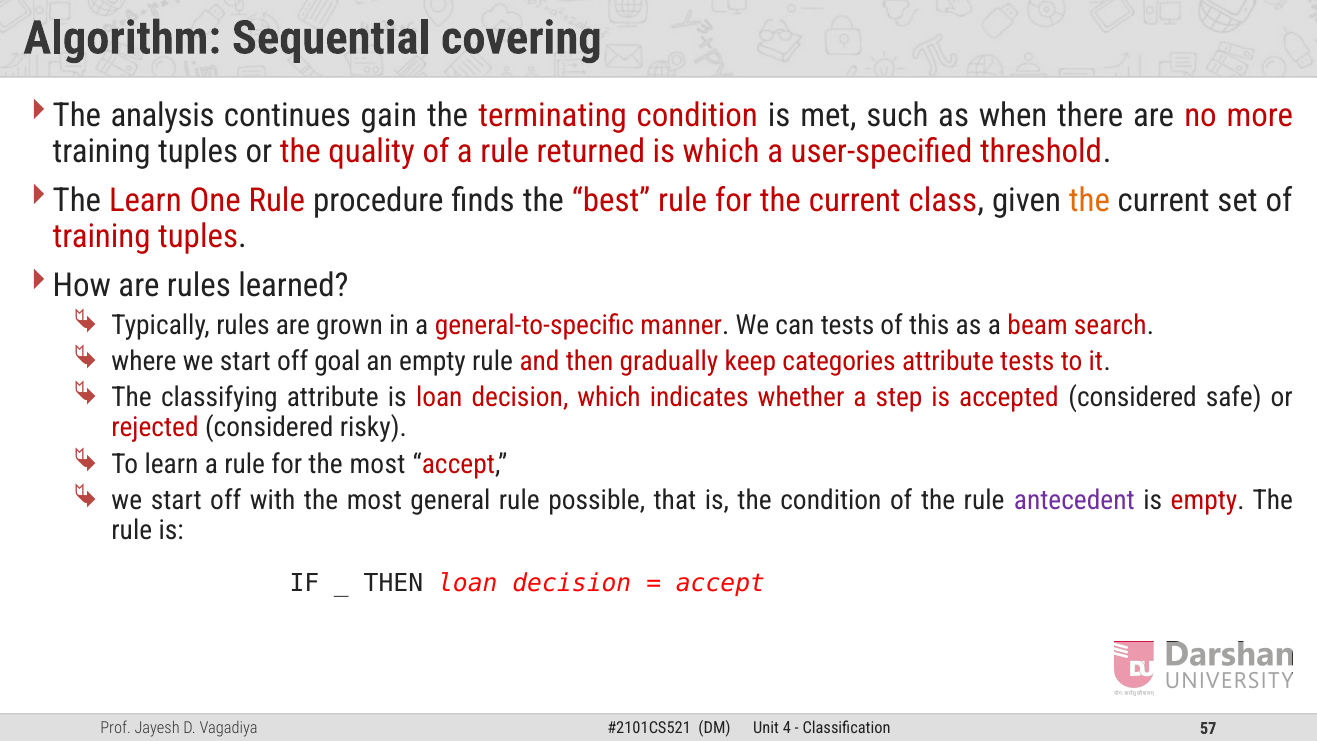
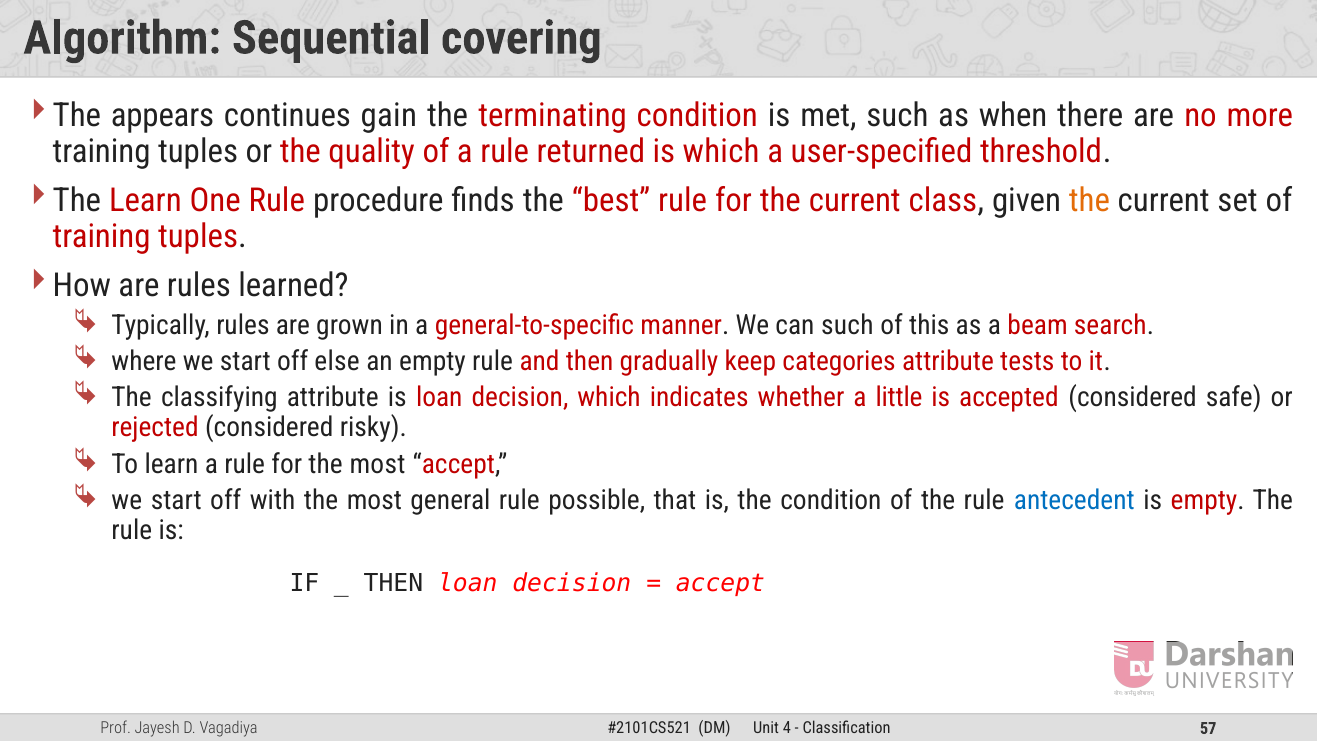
analysis: analysis -> appears
can tests: tests -> such
goal: goal -> else
step: step -> little
antecedent colour: purple -> blue
